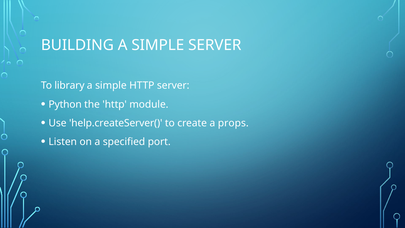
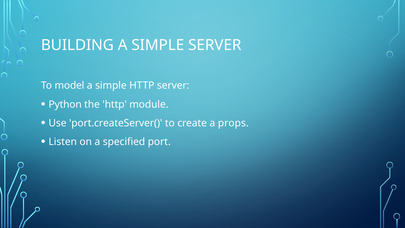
library: library -> model
help.createServer(: help.createServer( -> port.createServer(
